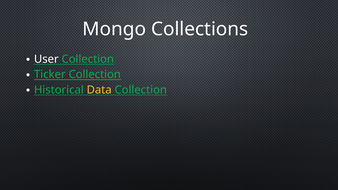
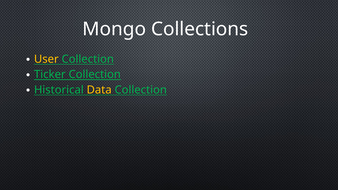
User colour: white -> yellow
